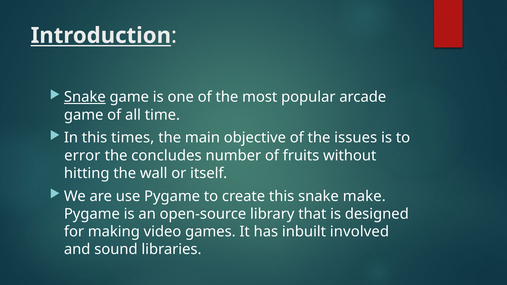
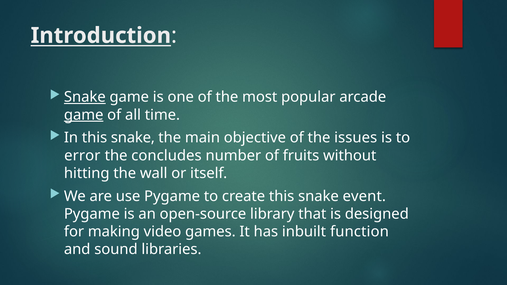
game at (84, 115) underline: none -> present
In this times: times -> snake
make: make -> event
involved: involved -> function
